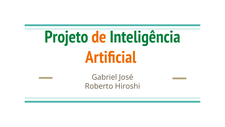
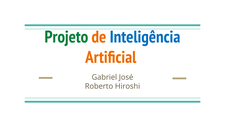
Inteligência colour: green -> blue
